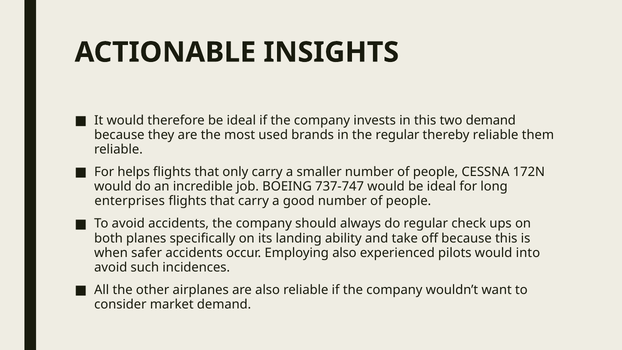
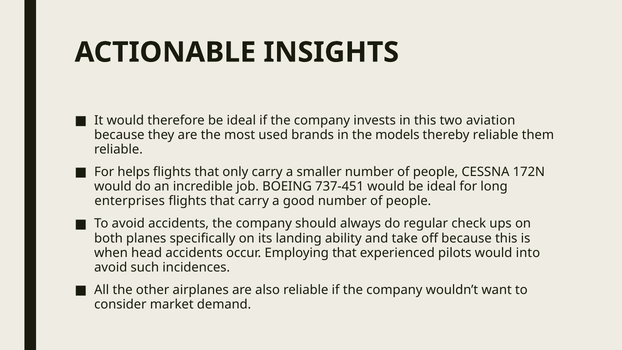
two demand: demand -> aviation
the regular: regular -> models
737-747: 737-747 -> 737-451
safer: safer -> head
Employing also: also -> that
